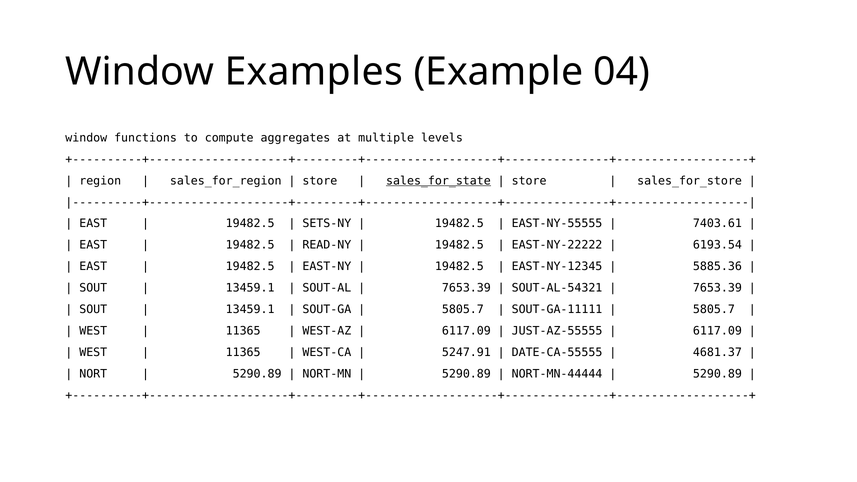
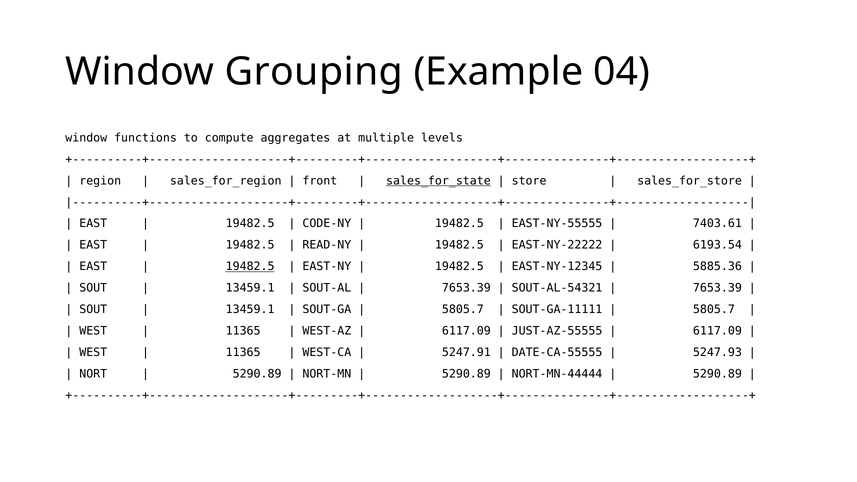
Examples: Examples -> Grouping
store at (320, 181): store -> front
SETS-NY: SETS-NY -> CODE-NY
19482.5 at (250, 267) underline: none -> present
4681.37: 4681.37 -> 5247.93
